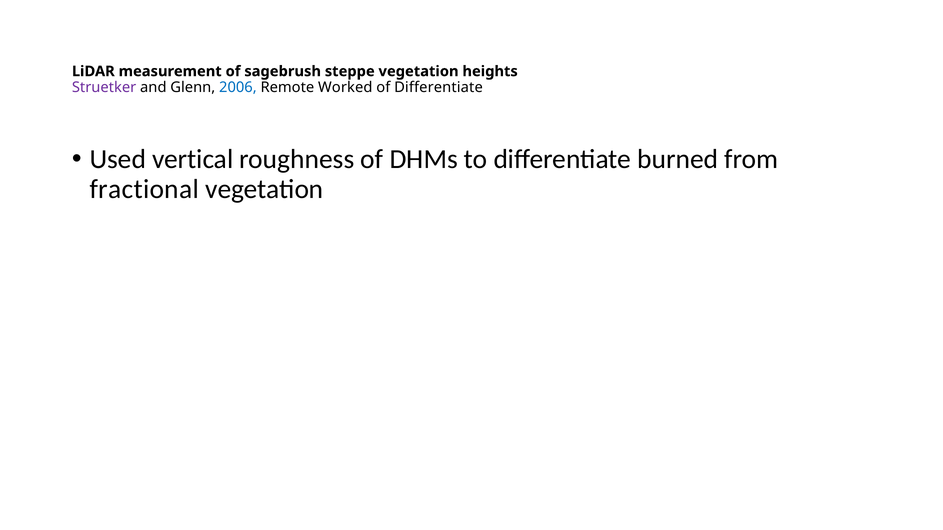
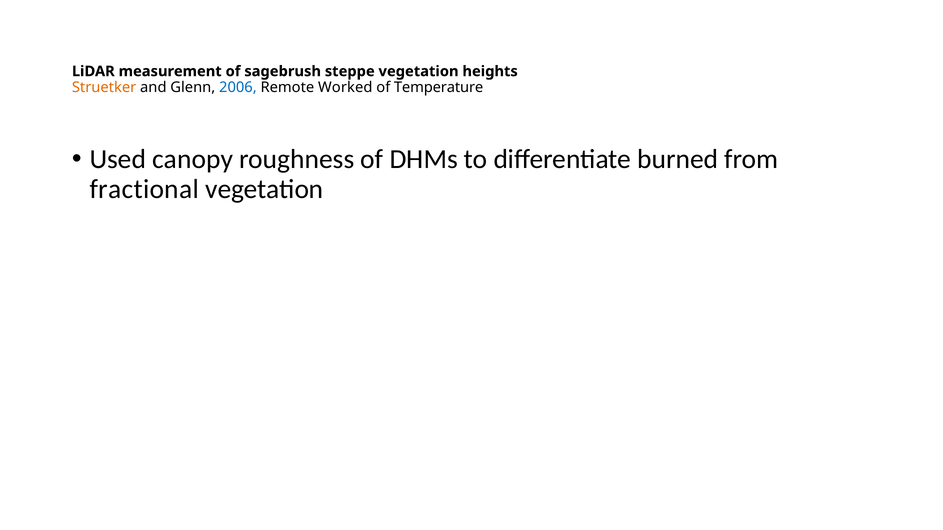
Struetker colour: purple -> orange
of Differentiate: Differentiate -> Temperature
vertical: vertical -> canopy
